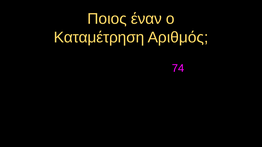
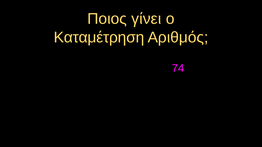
έναν: έναν -> γίνει
